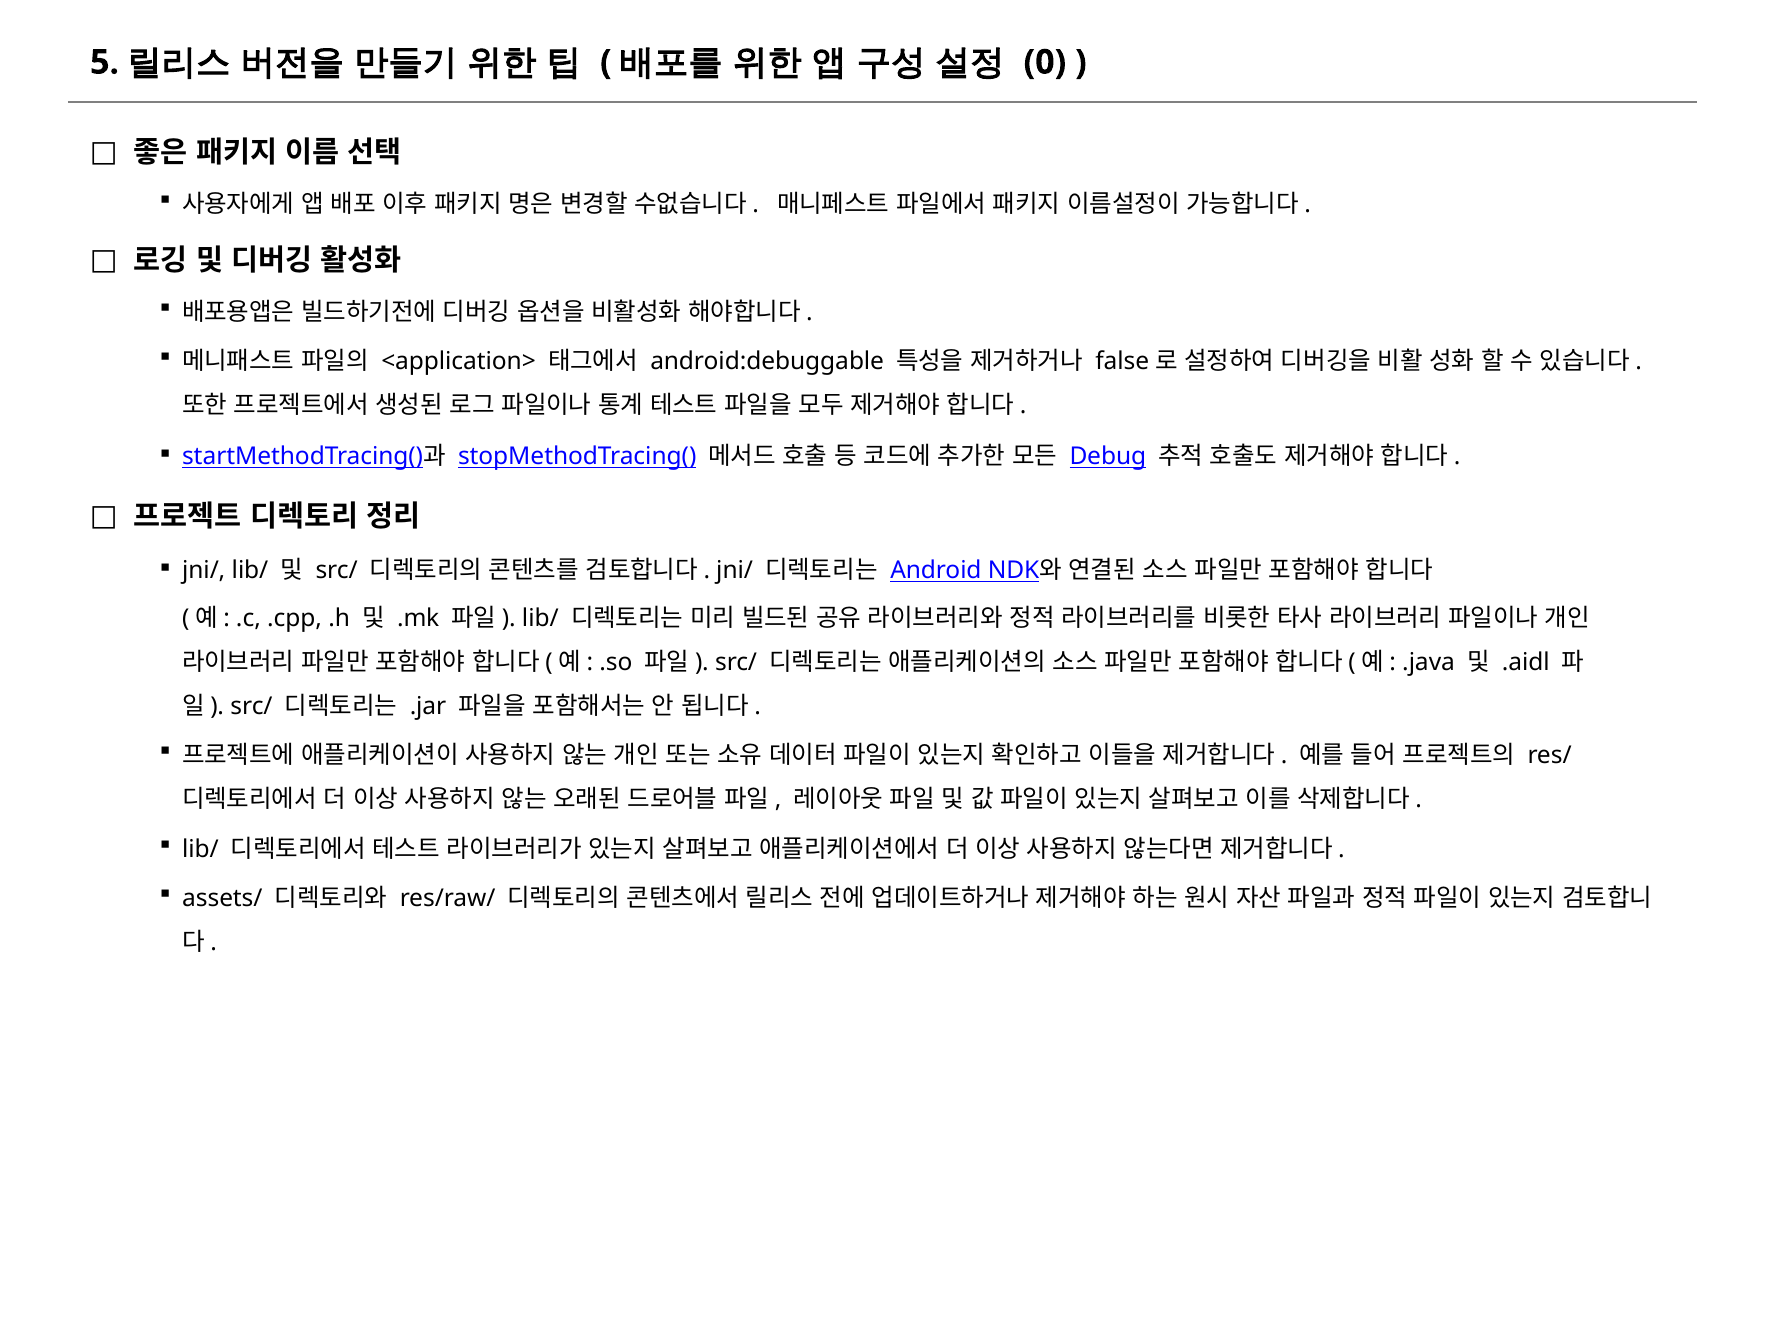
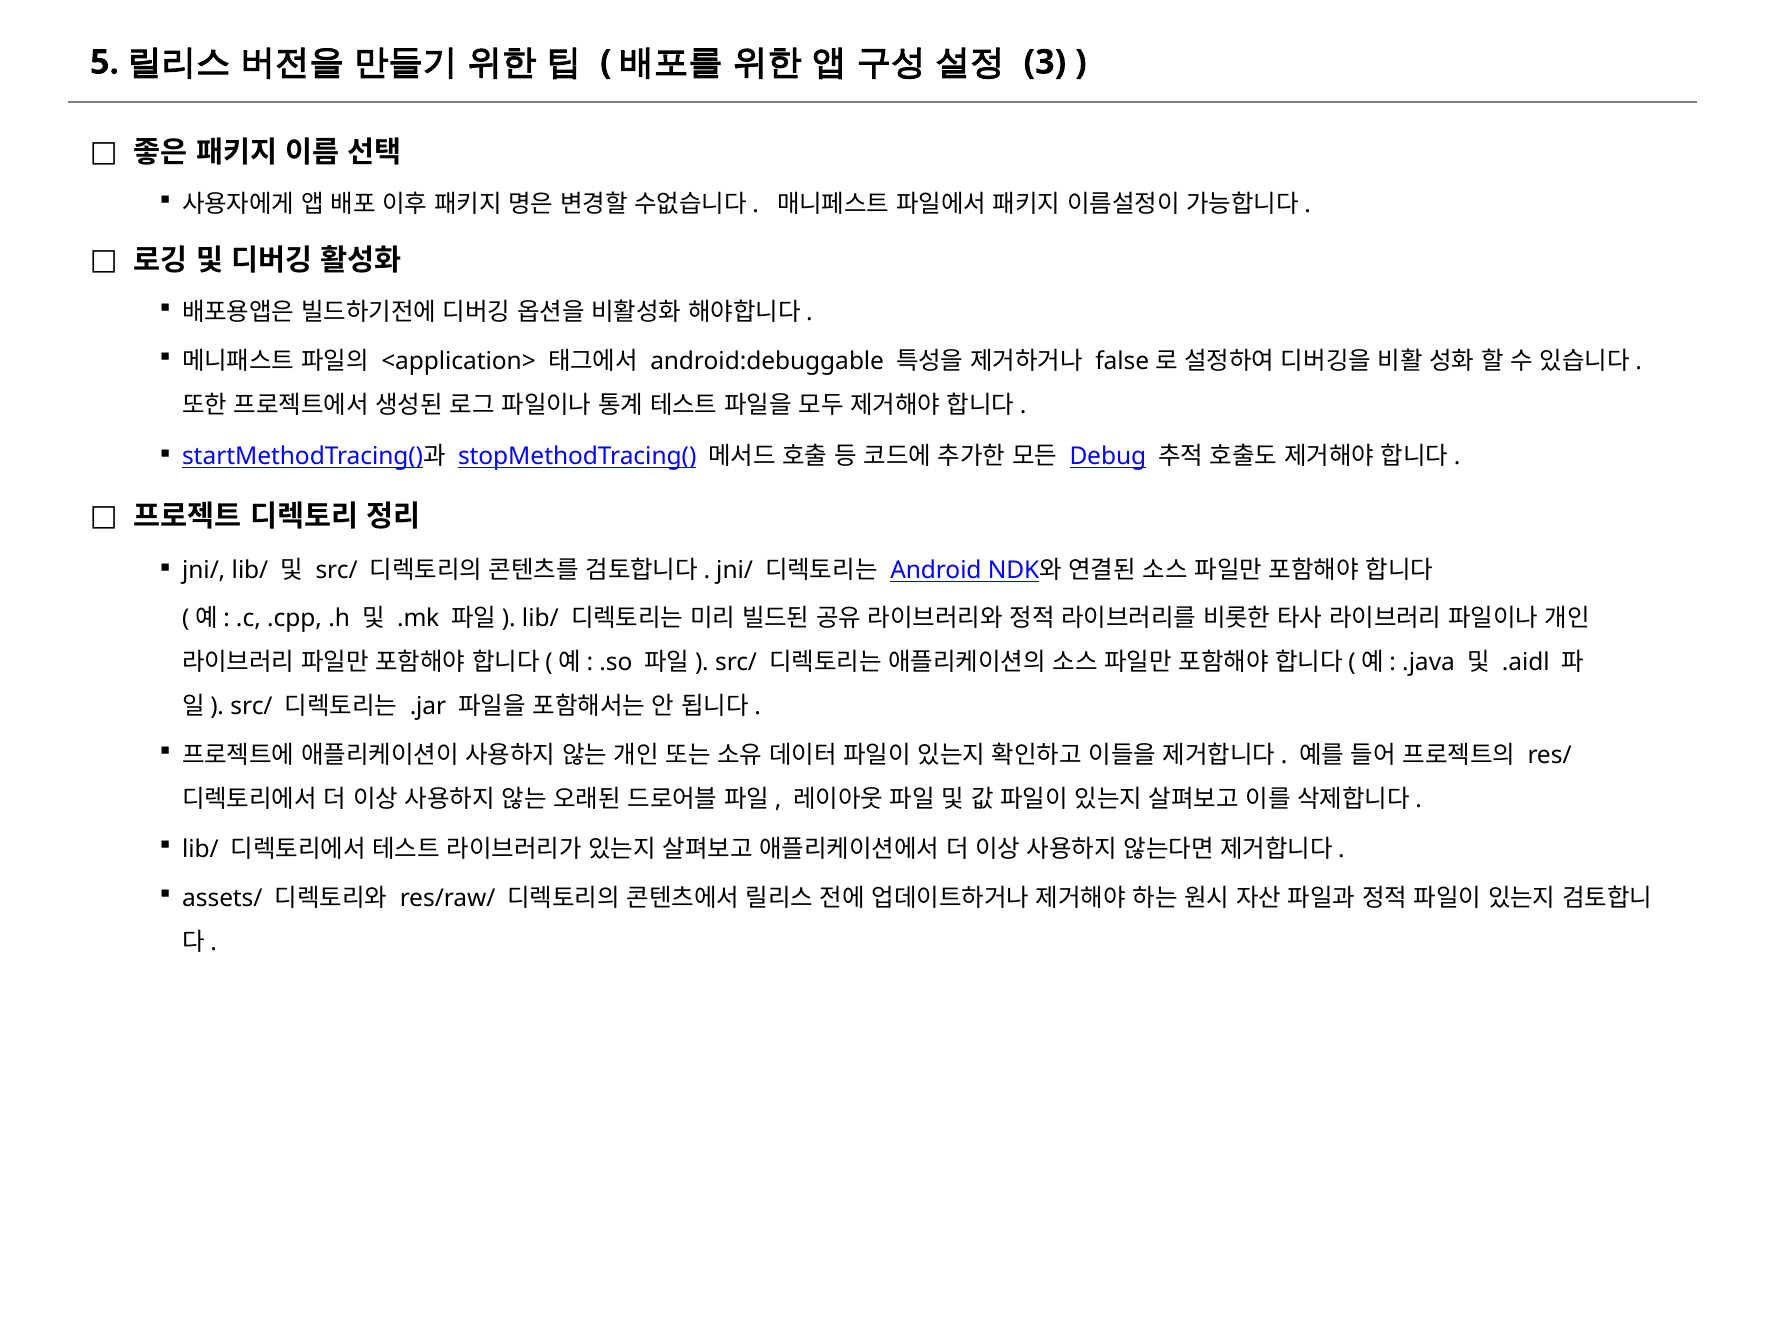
0: 0 -> 3
